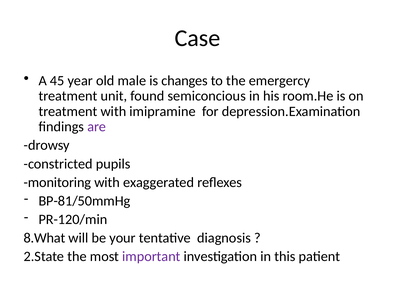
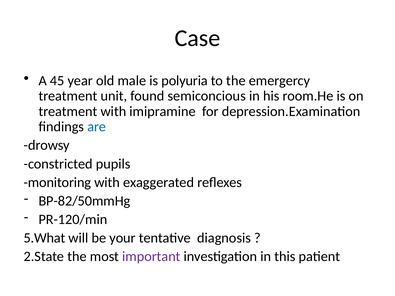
changes: changes -> polyuria
are colour: purple -> blue
BP-81/50mmHg: BP-81/50mmHg -> BP-82/50mmHg
8.What: 8.What -> 5.What
